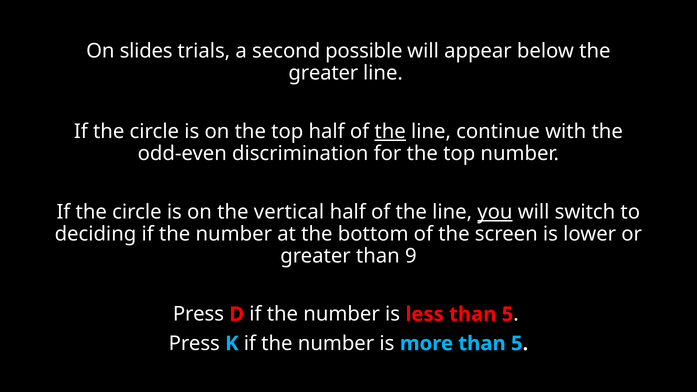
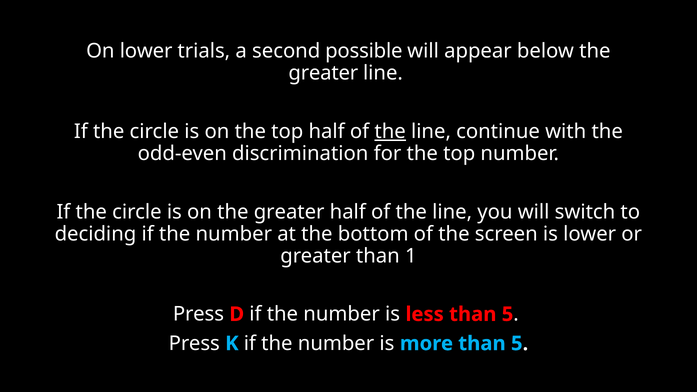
On slides: slides -> lower
on the vertical: vertical -> greater
you underline: present -> none
9: 9 -> 1
